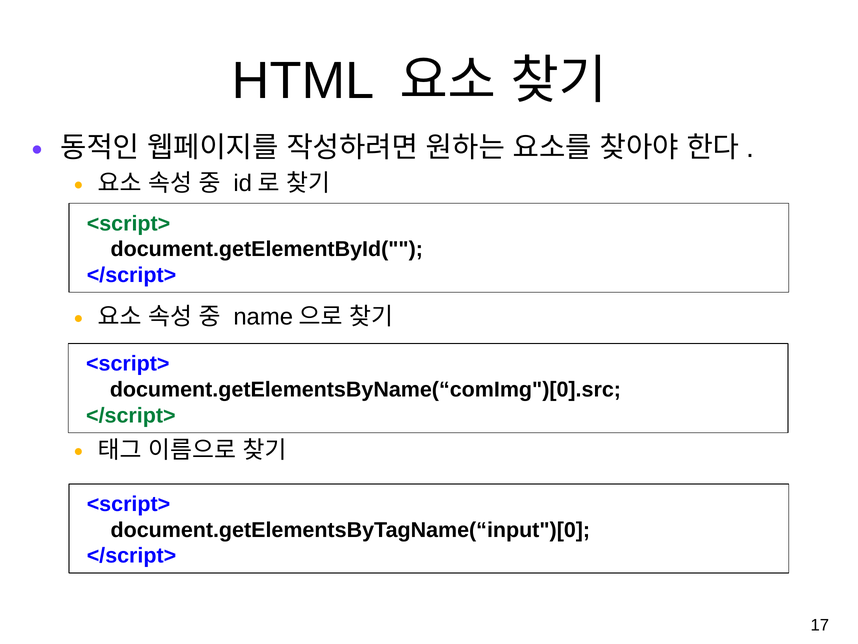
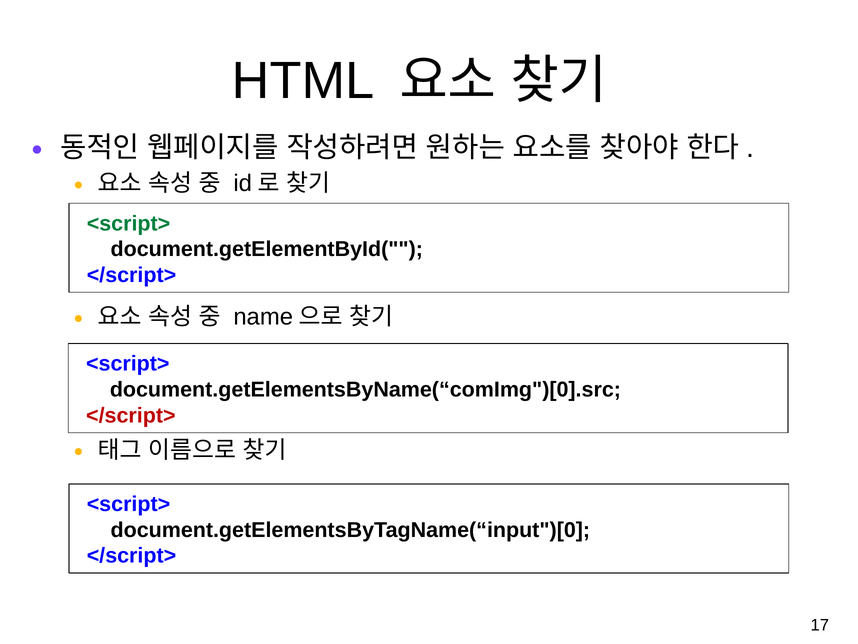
</script> at (131, 415) colour: green -> red
